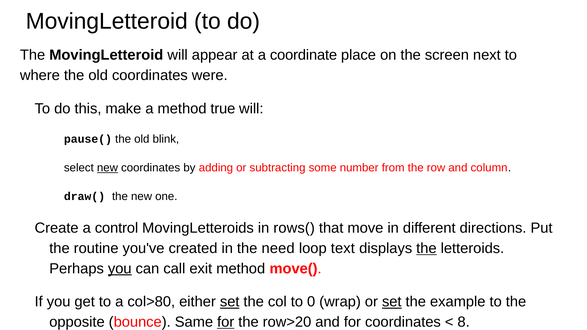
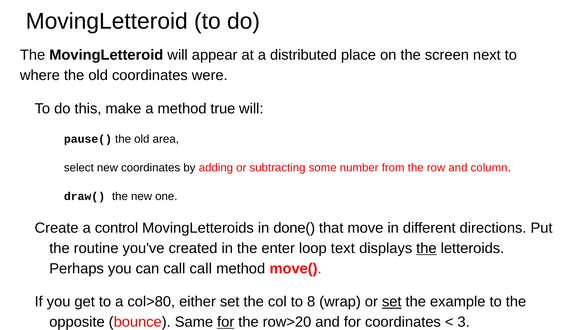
coordinate: coordinate -> distributed
blink: blink -> area
new at (107, 168) underline: present -> none
rows(: rows( -> done(
need: need -> enter
you at (120, 269) underline: present -> none
call exit: exit -> call
set at (230, 302) underline: present -> none
0: 0 -> 8
8: 8 -> 3
